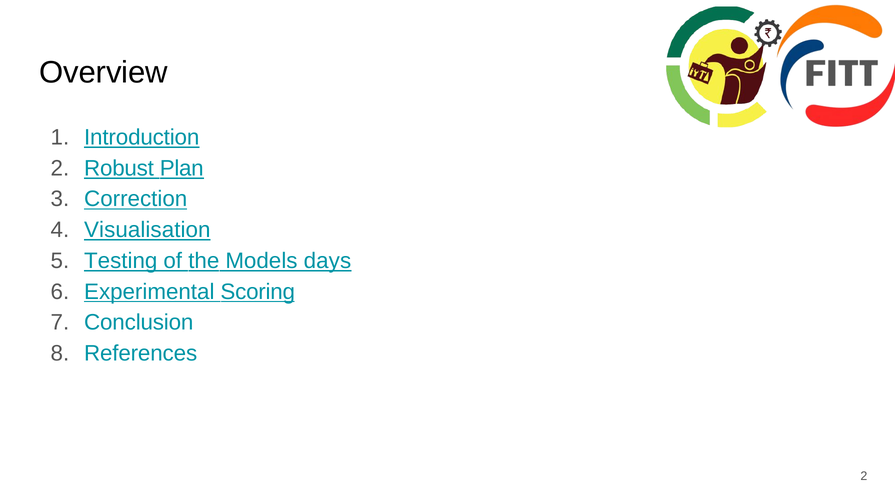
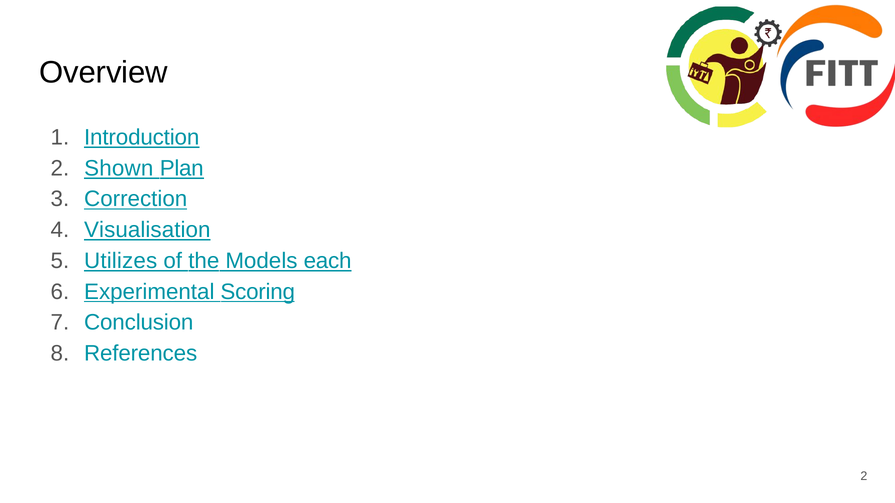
Robust: Robust -> Shown
Testing: Testing -> Utilizes
days: days -> each
